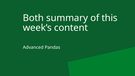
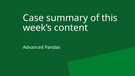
Both: Both -> Case
